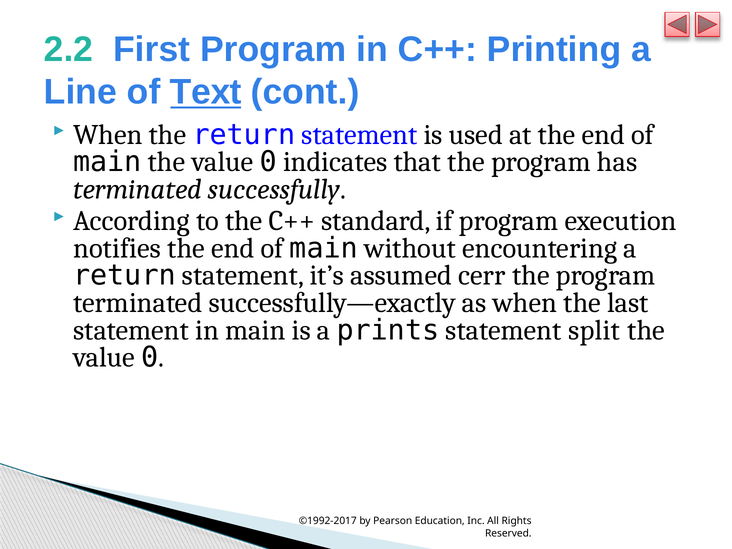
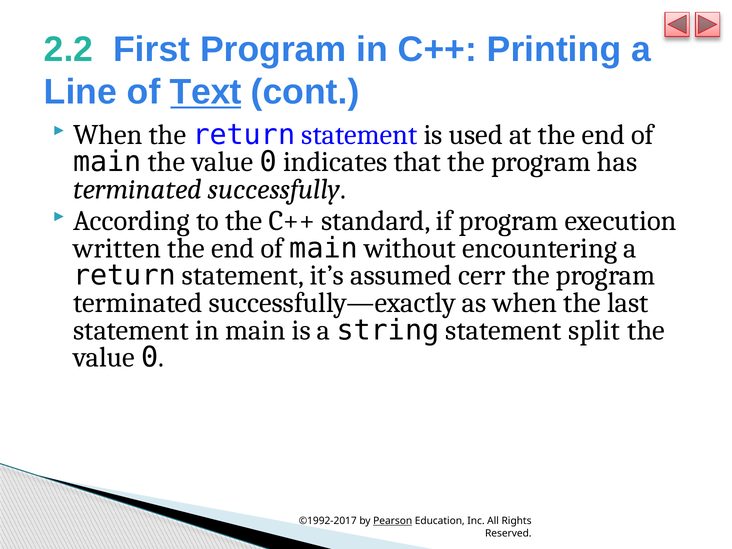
notifies: notifies -> written
prints: prints -> string
Pearson underline: none -> present
